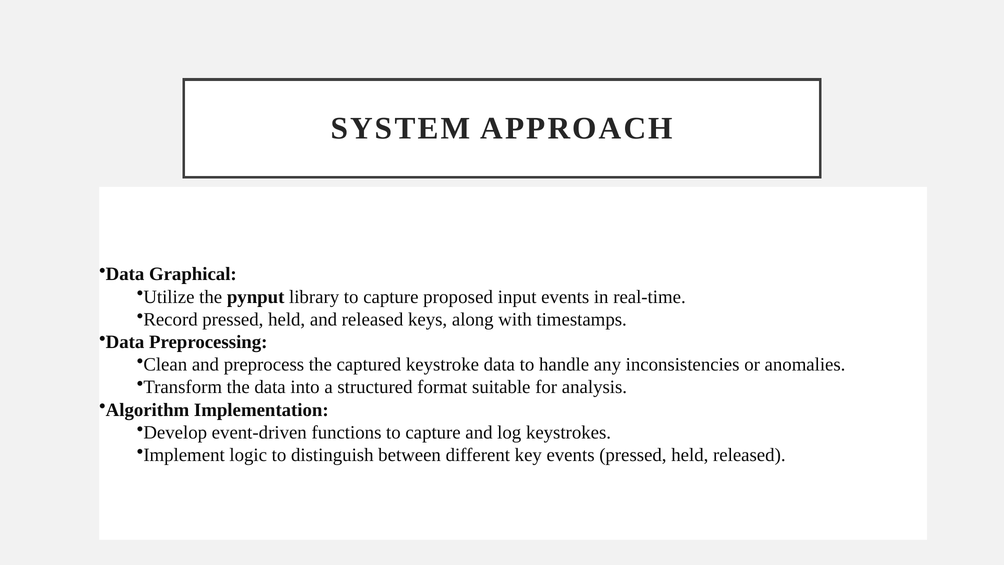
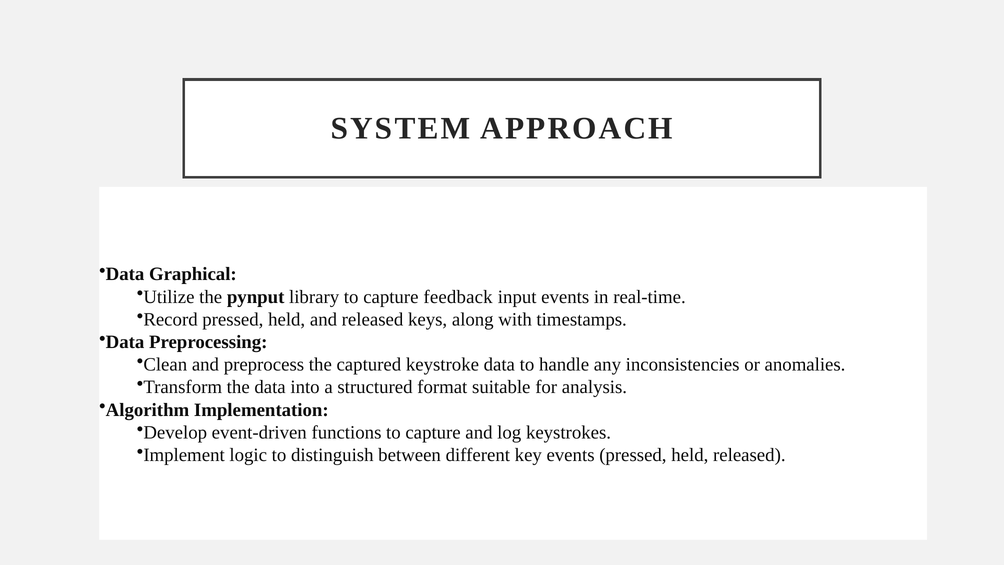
proposed: proposed -> feedback
